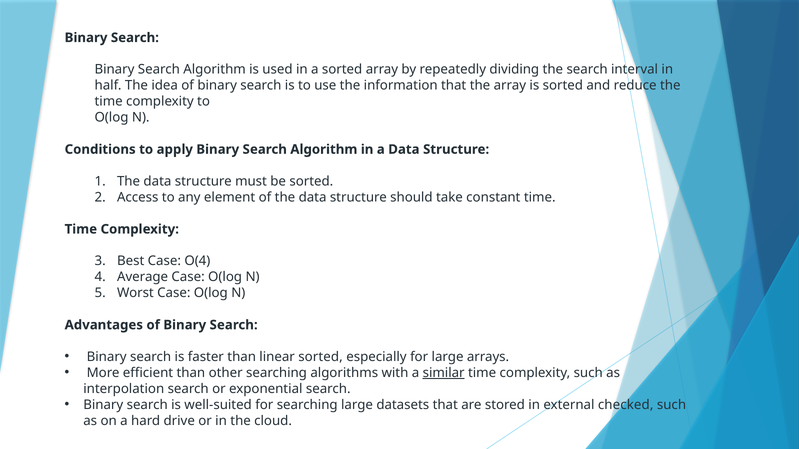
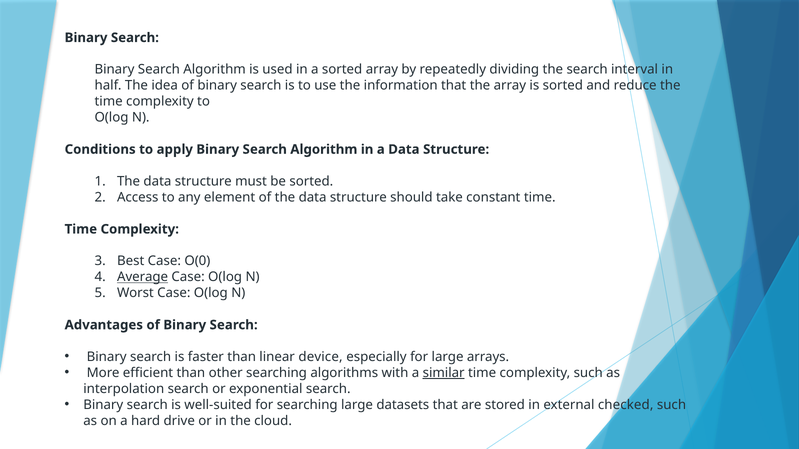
O(4: O(4 -> O(0
Average underline: none -> present
linear sorted: sorted -> device
